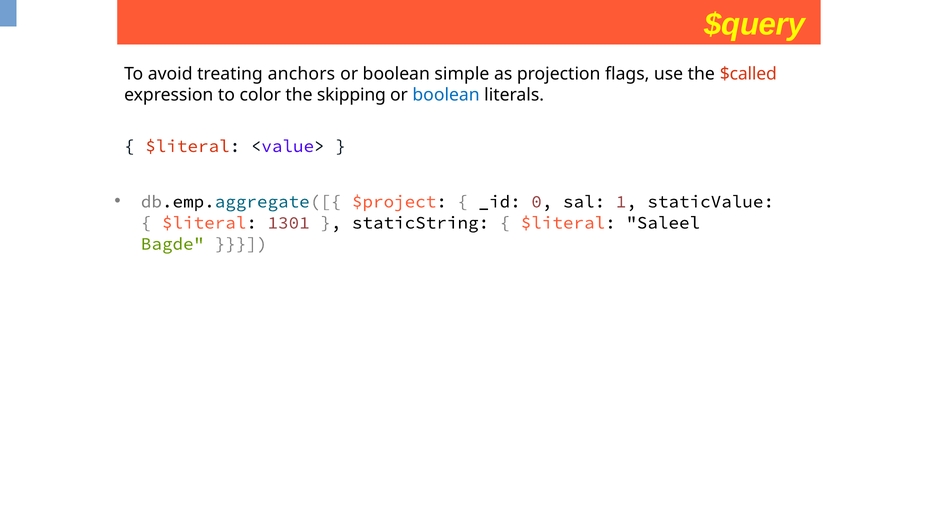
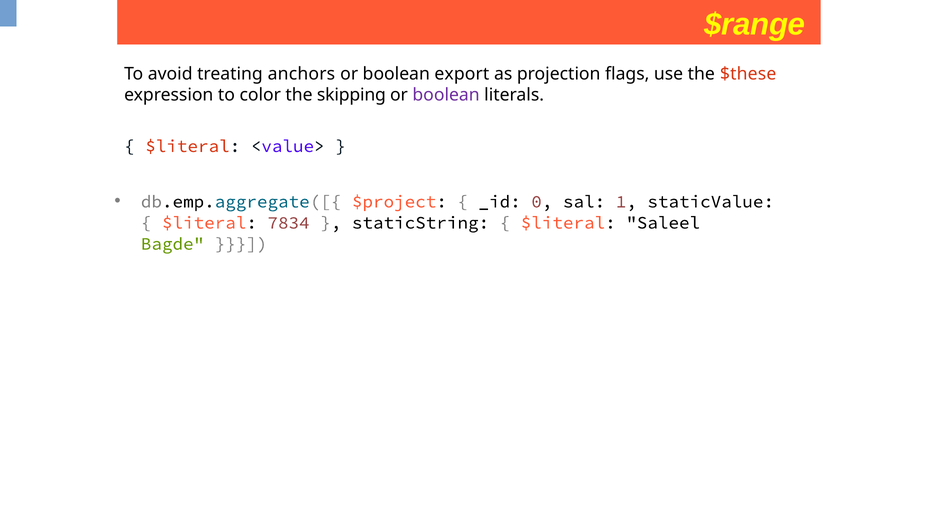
$query: $query -> $range
simple: simple -> export
$called: $called -> $these
boolean at (446, 95) colour: blue -> purple
1301: 1301 -> 7834
